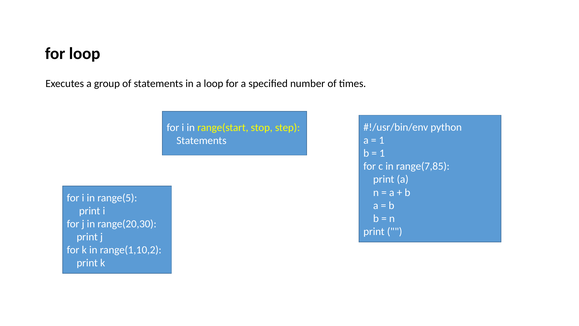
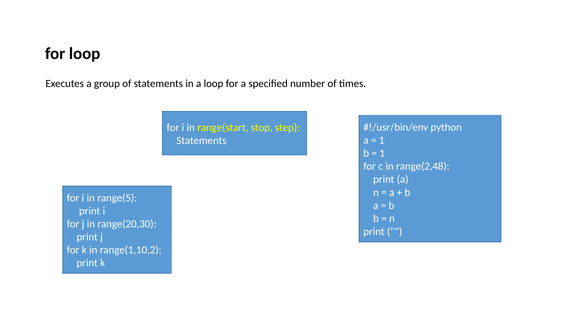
range(7,85: range(7,85 -> range(2,48
